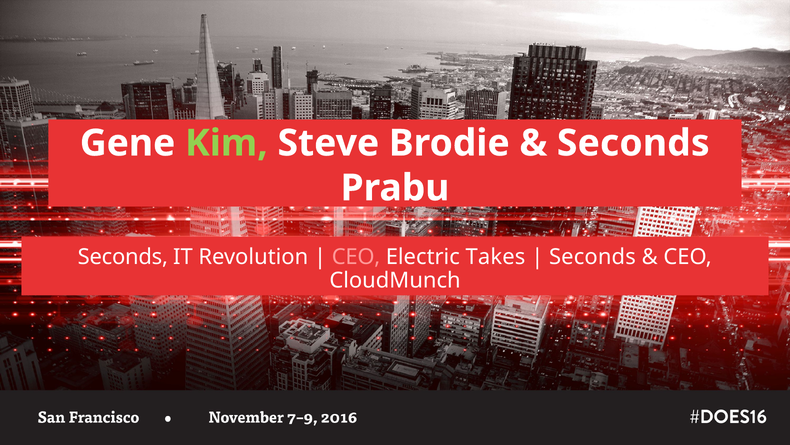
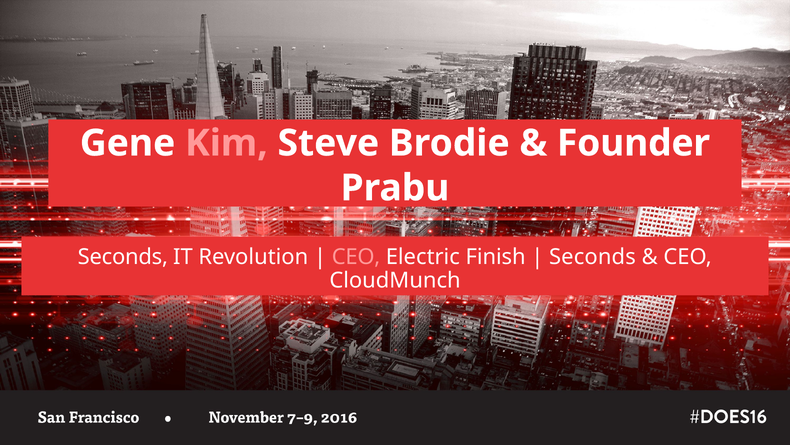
Kim colour: light green -> pink
Seconds at (633, 143): Seconds -> Founder
Takes: Takes -> Finish
